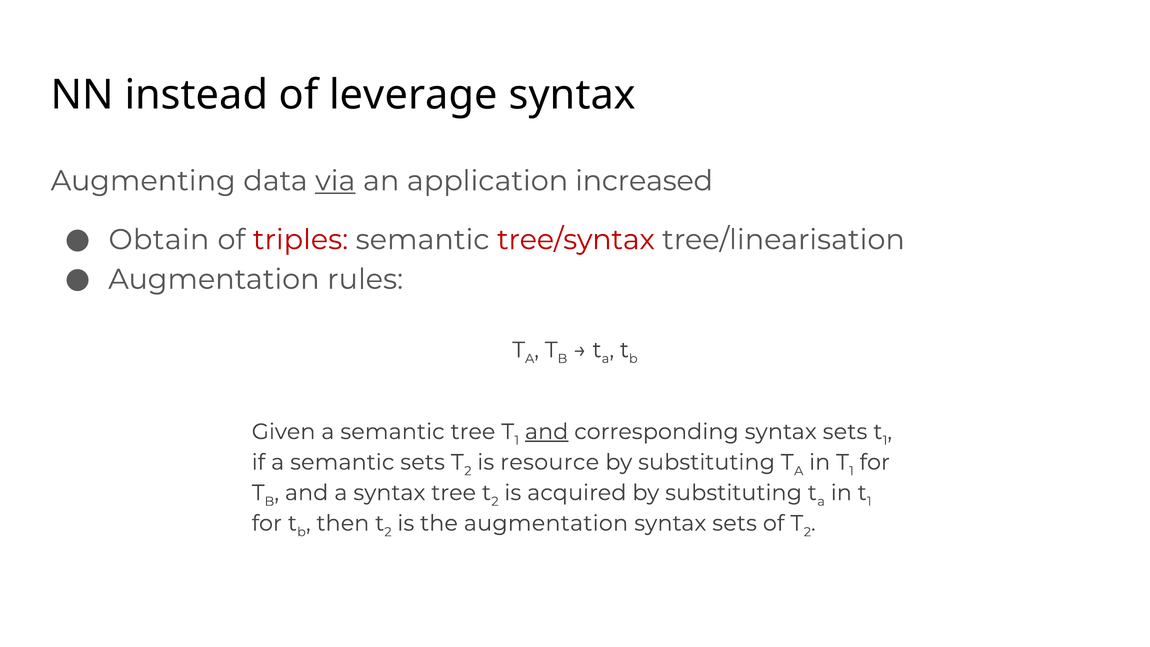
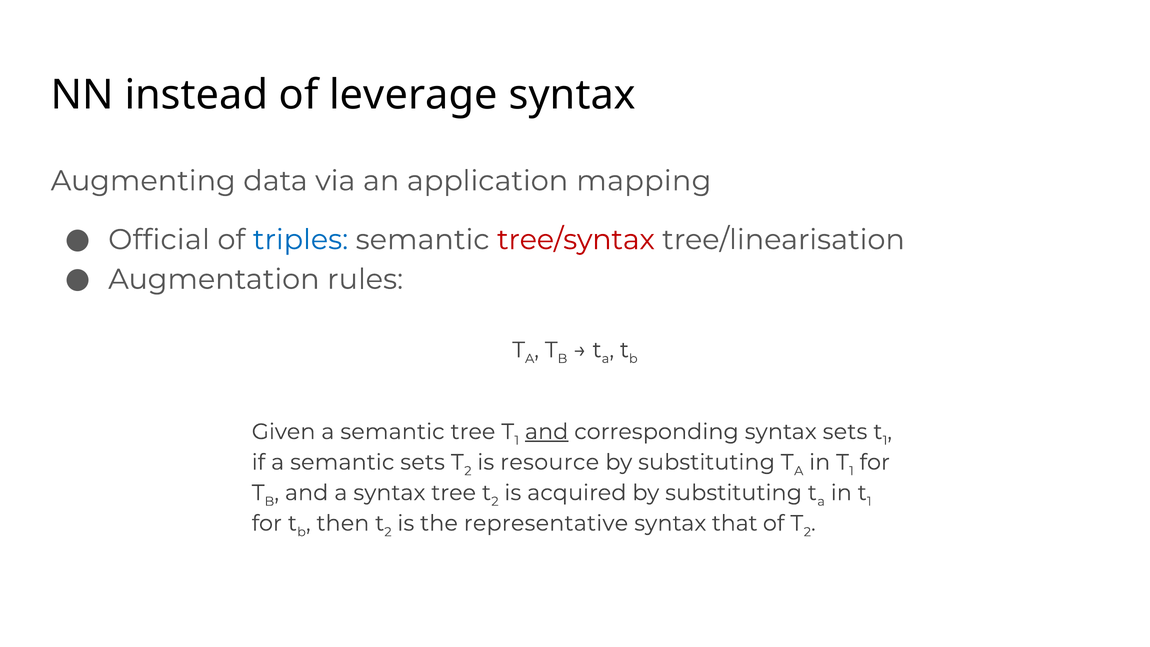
via underline: present -> none
increased: increased -> mapping
Obtain: Obtain -> Official
triples colour: red -> blue
the augmentation: augmentation -> representative
sets at (735, 523): sets -> that
